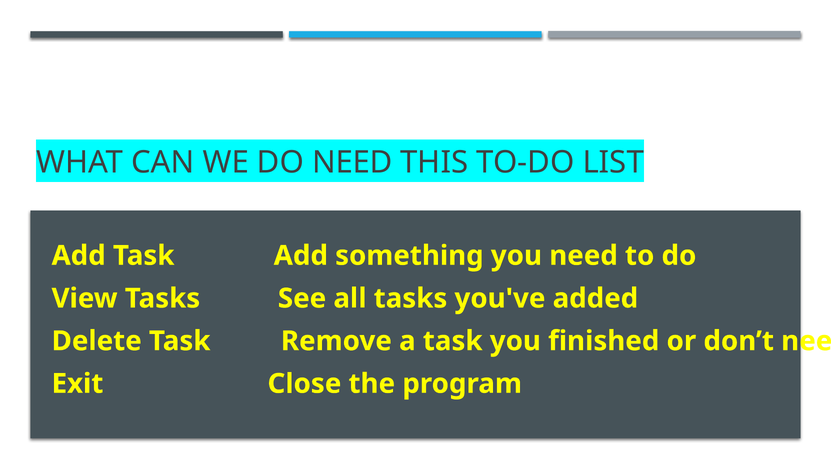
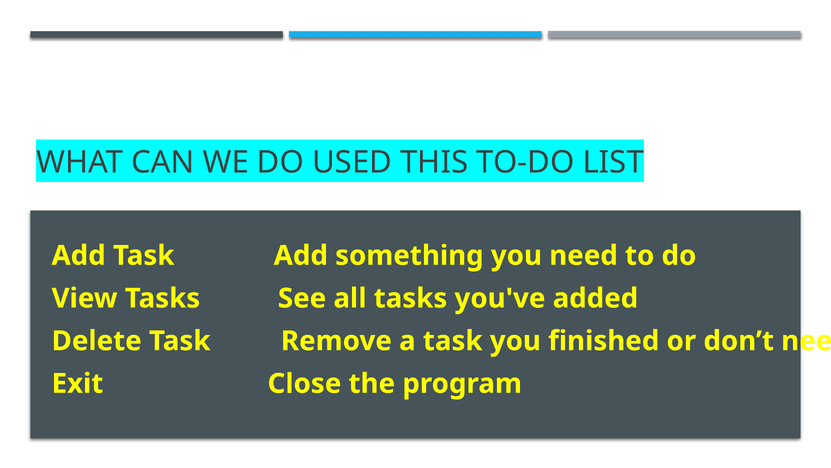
DO NEED: NEED -> USED
